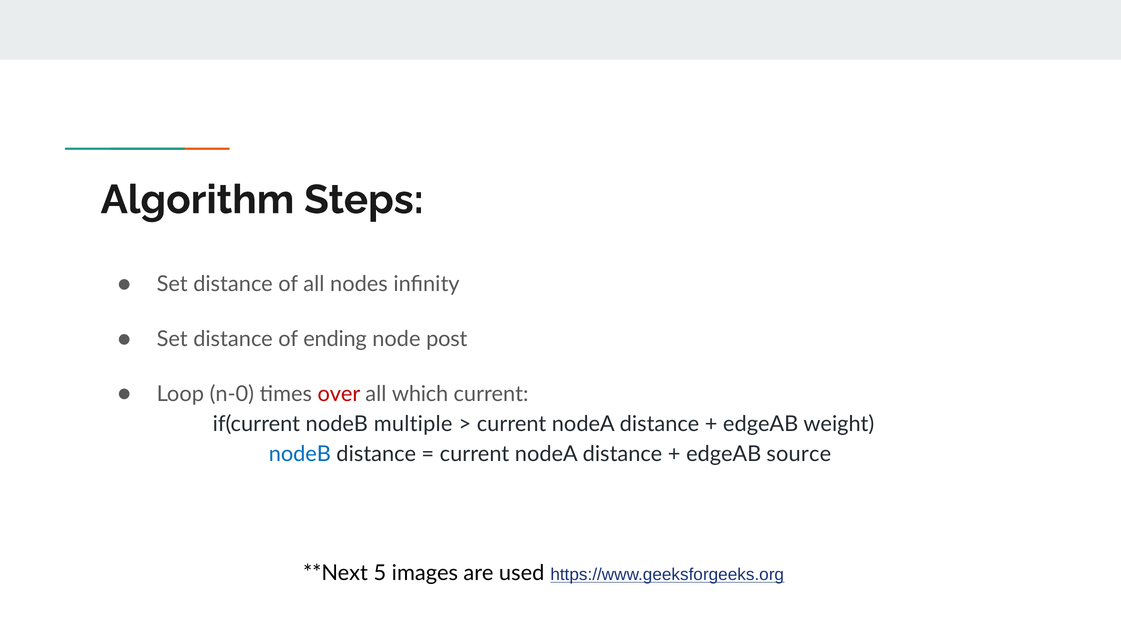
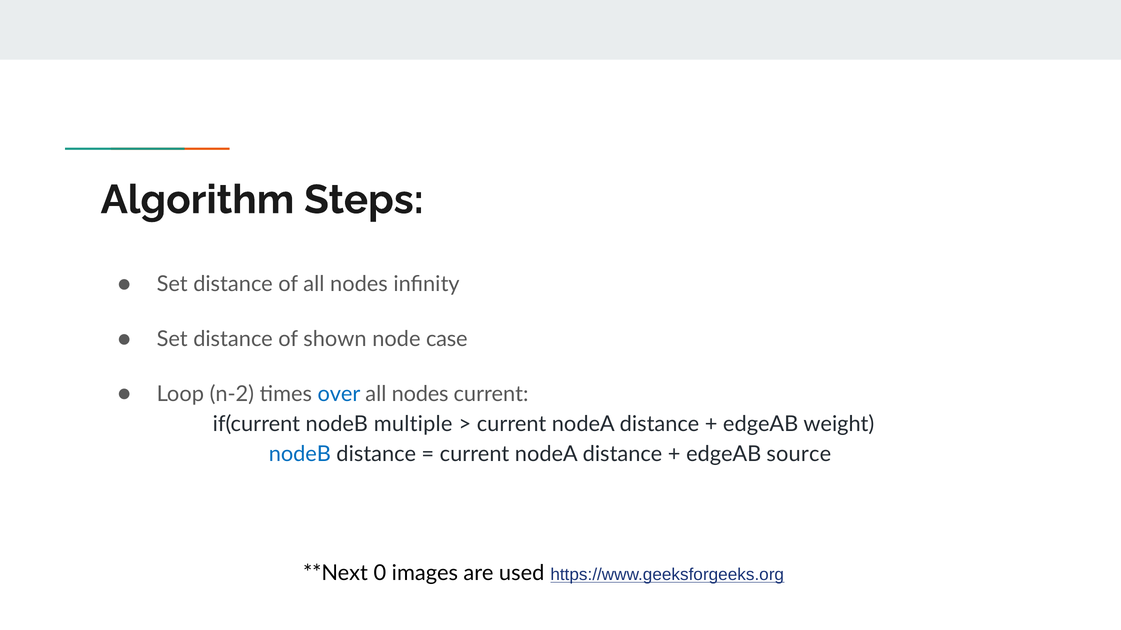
ending: ending -> shown
post: post -> case
n-0: n-0 -> n-2
over colour: red -> blue
which at (420, 394): which -> nodes
5: 5 -> 0
